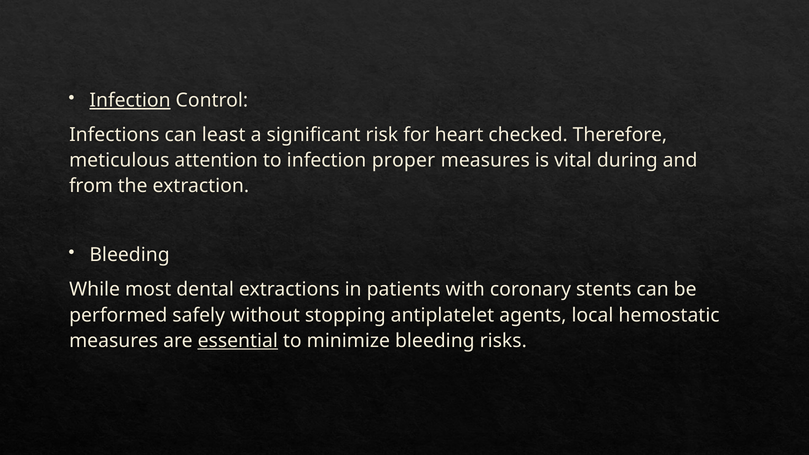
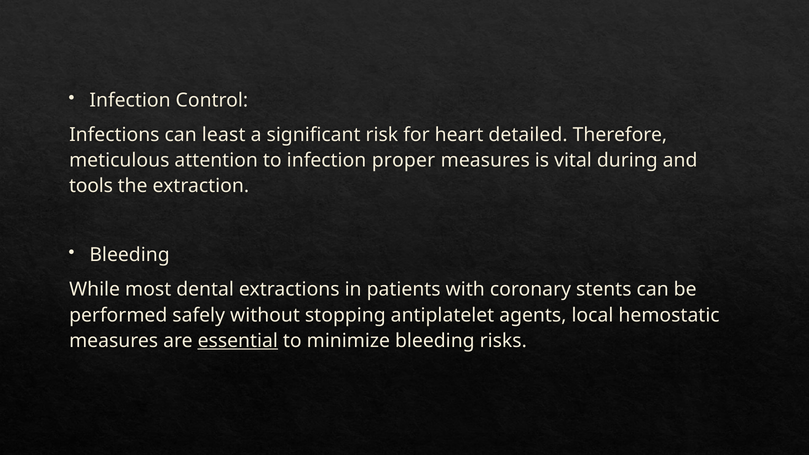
Infection at (130, 101) underline: present -> none
checked: checked -> detailed
from: from -> tools
